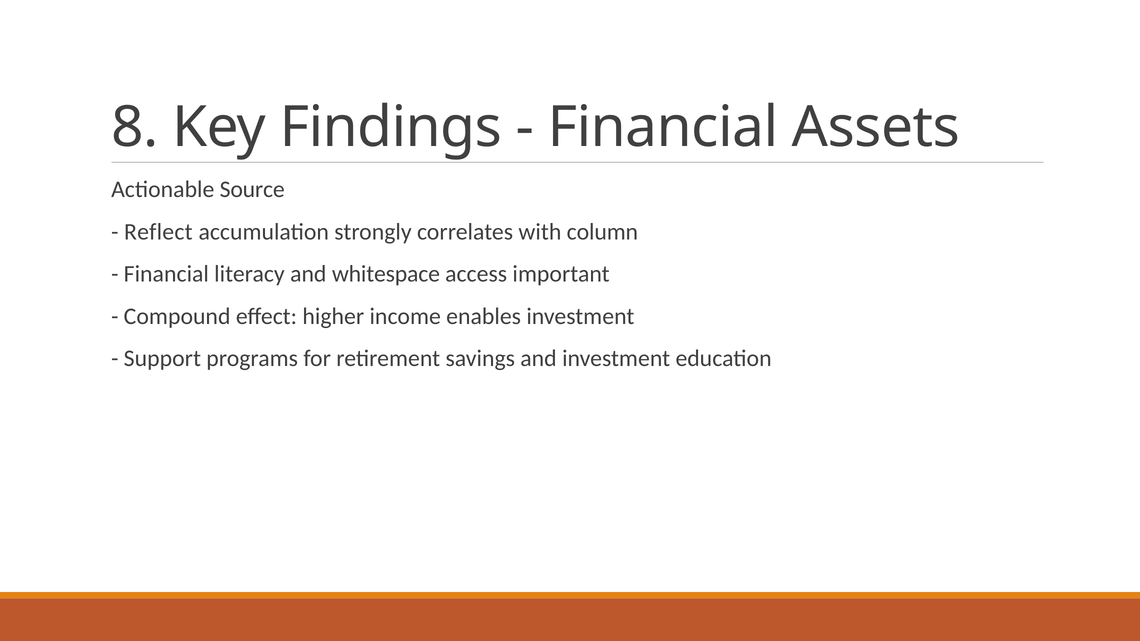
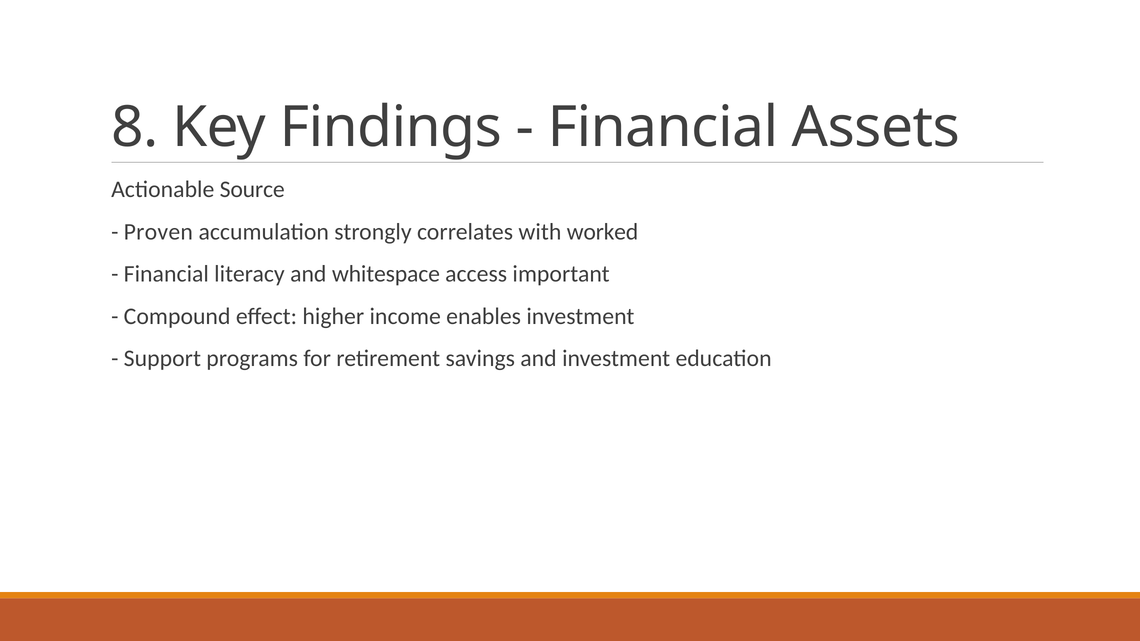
Reflect: Reflect -> Proven
column: column -> worked
